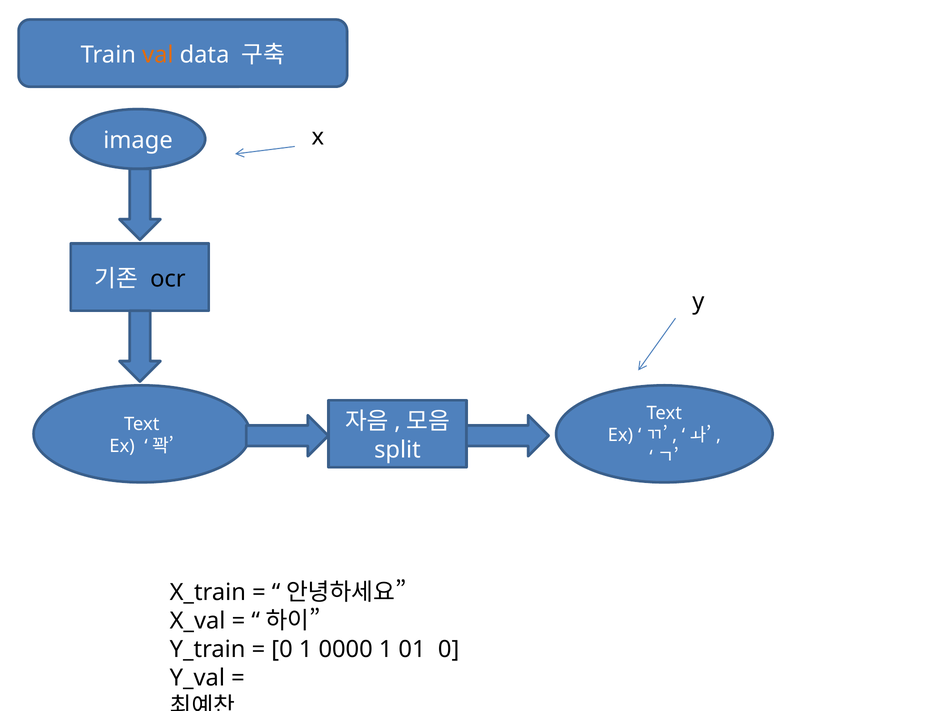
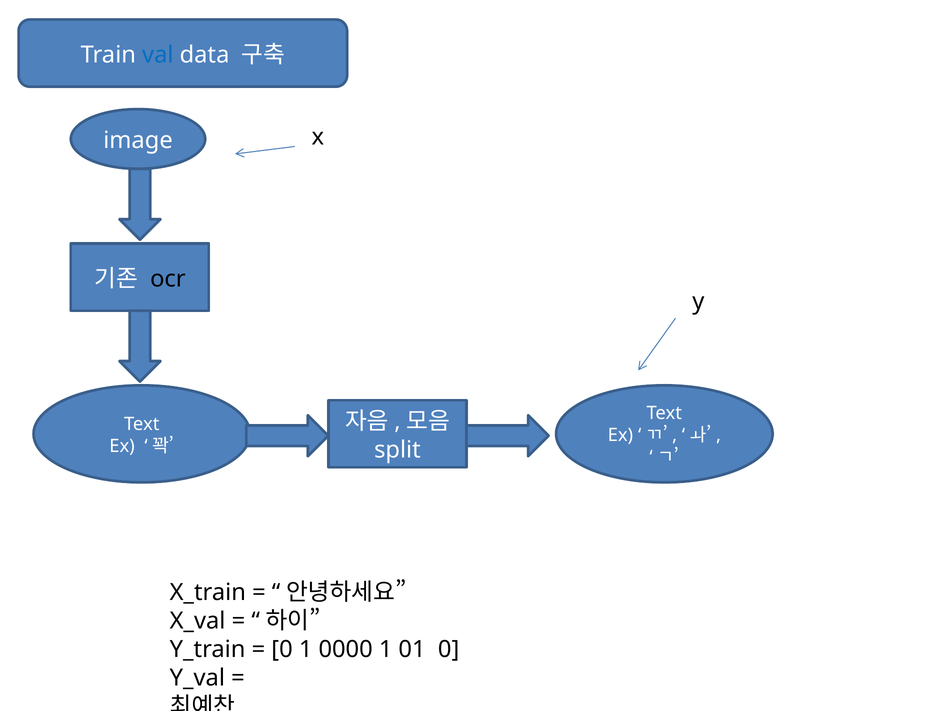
val colour: orange -> blue
